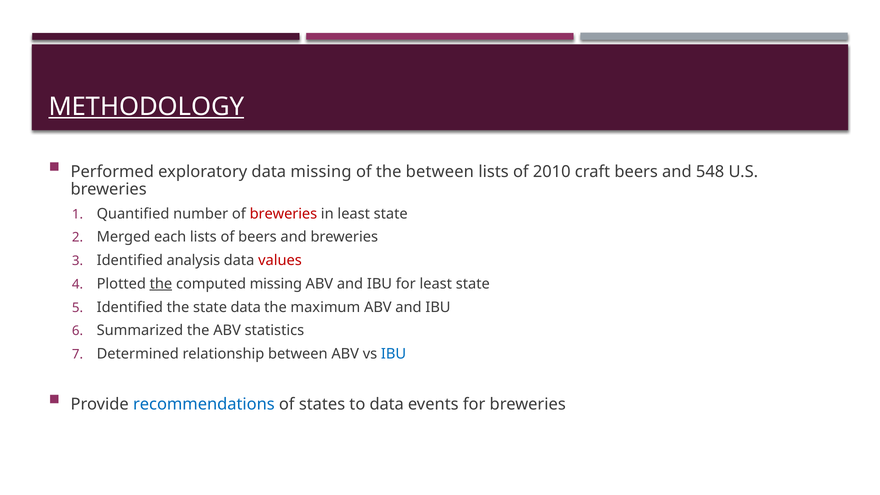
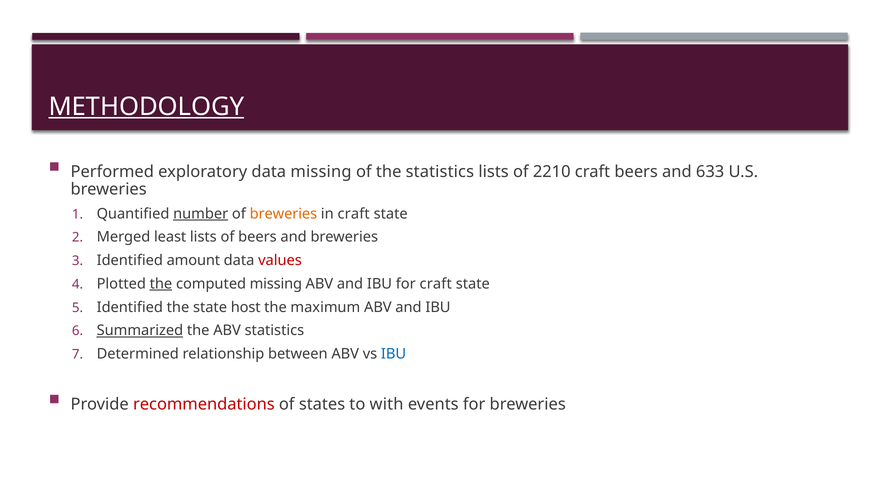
the between: between -> statistics
2010: 2010 -> 2210
548: 548 -> 633
number underline: none -> present
breweries at (283, 214) colour: red -> orange
in least: least -> craft
each: each -> least
analysis: analysis -> amount
for least: least -> craft
state data: data -> host
Summarized underline: none -> present
recommendations colour: blue -> red
to data: data -> with
